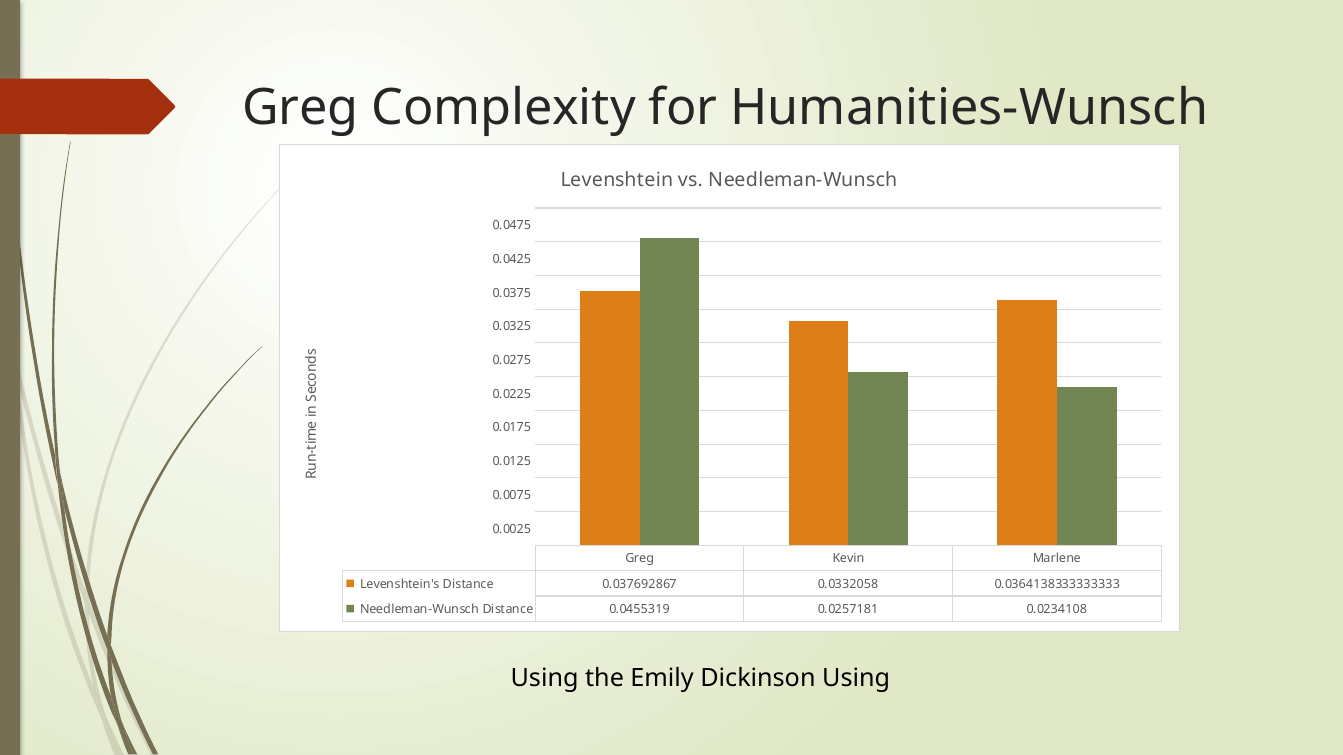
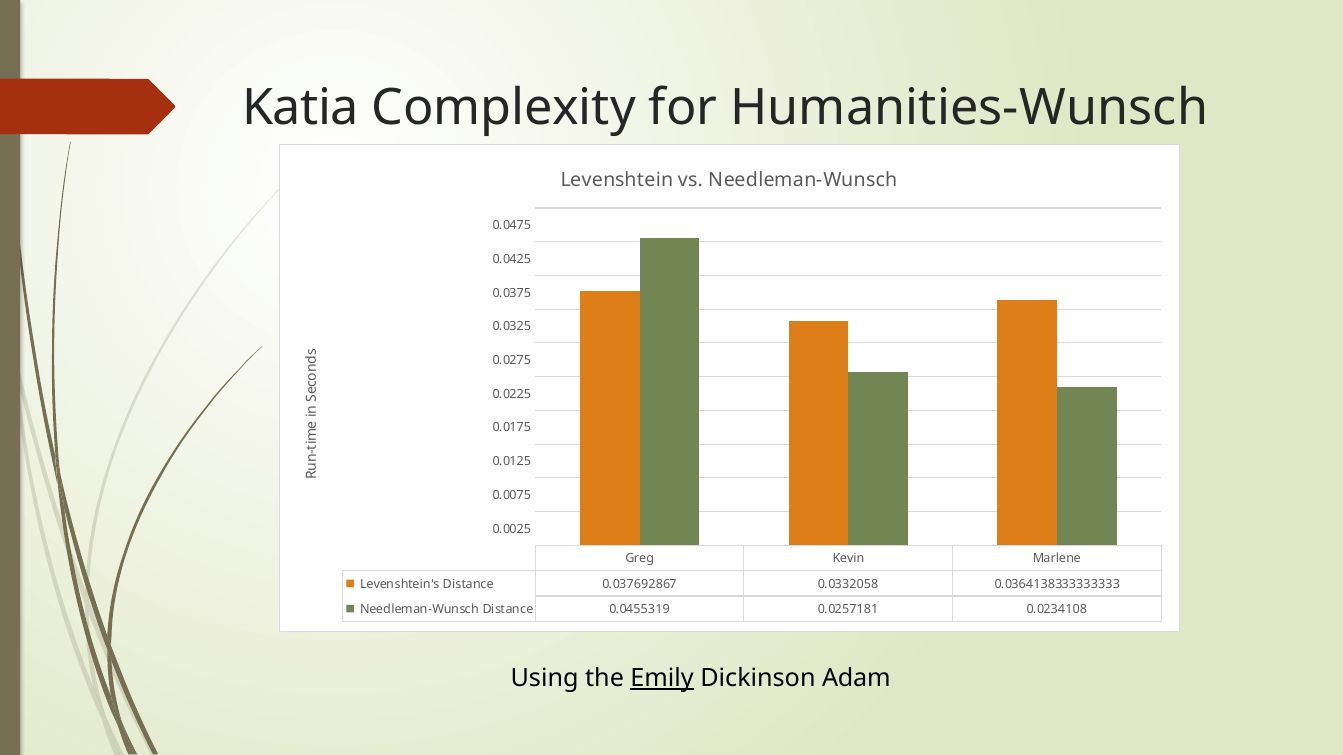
Greg at (300, 108): Greg -> Katia
Emily underline: none -> present
Dickinson Using: Using -> Adam
